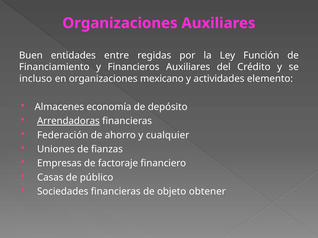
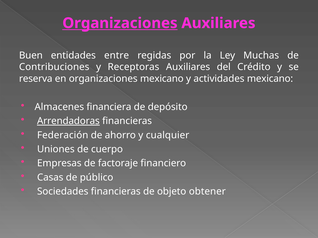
Organizaciones at (120, 23) underline: none -> present
Función: Función -> Muchas
Financiamiento: Financiamiento -> Contribuciones
Financieros: Financieros -> Receptoras
incluso: incluso -> reserva
actividades elemento: elemento -> mexicano
economía: economía -> financiera
fianzas: fianzas -> cuerpo
